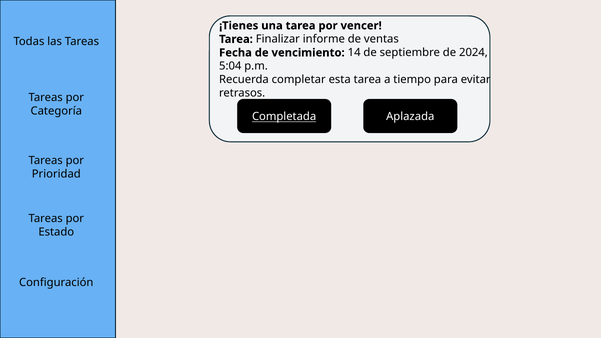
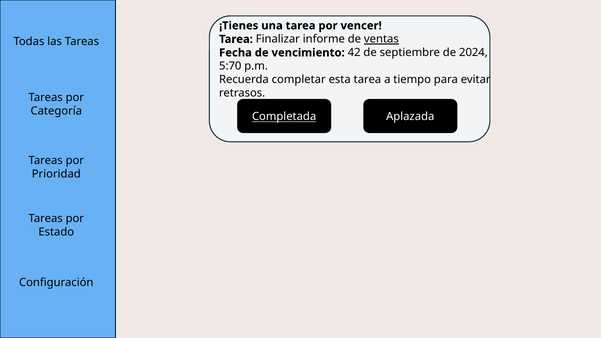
ventas underline: none -> present
14: 14 -> 42
5:04: 5:04 -> 5:70
